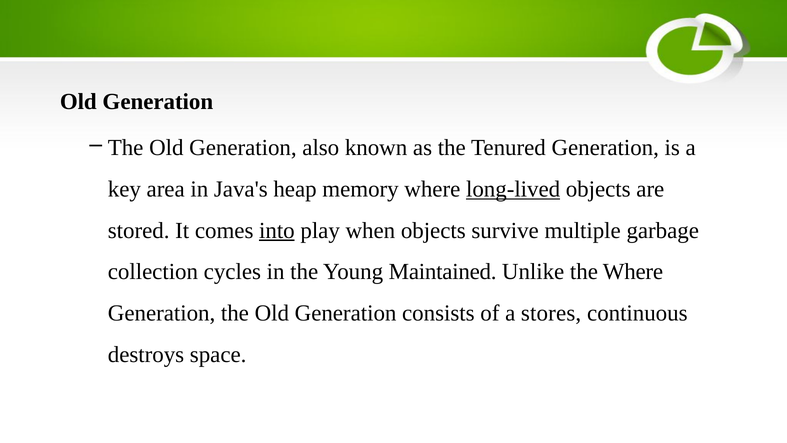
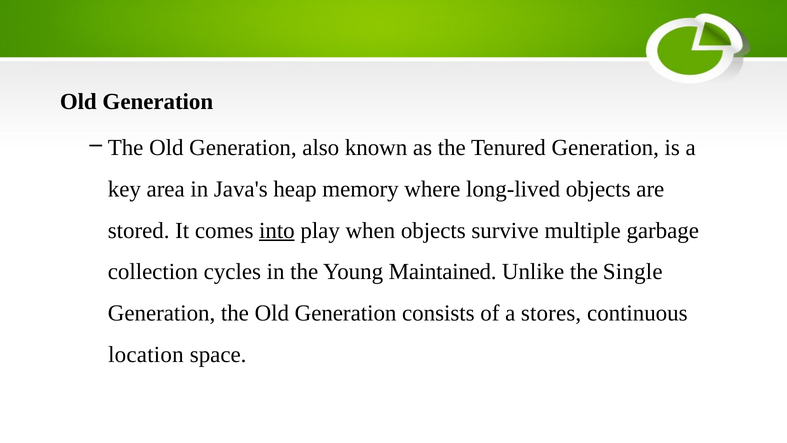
long-lived underline: present -> none
the Where: Where -> Single
destroys: destroys -> location
